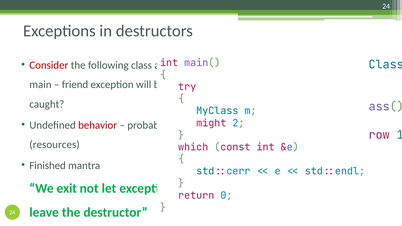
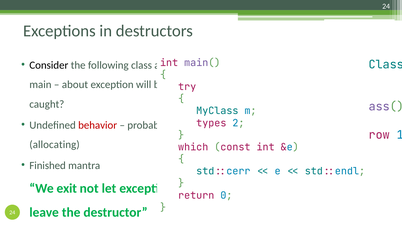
Consider colour: red -> black
friend: friend -> about
might: might -> types
resources: resources -> allocating
